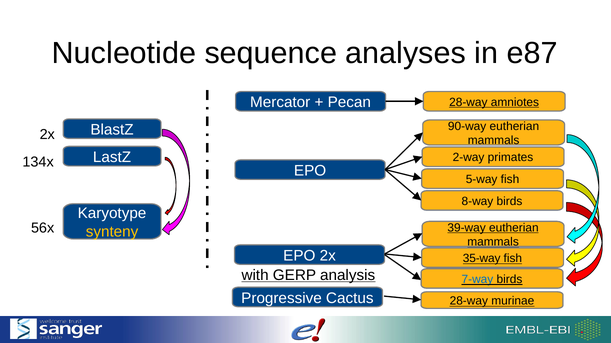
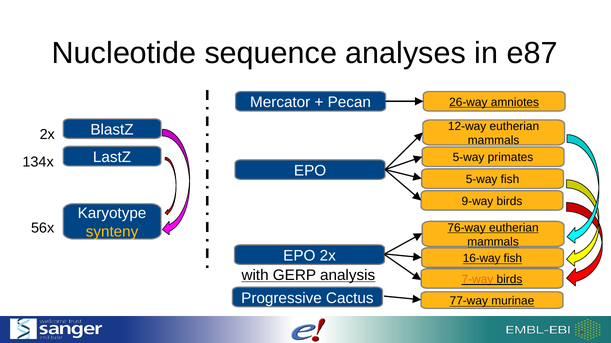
28-way at (468, 102): 28-way -> 26-way
90-way: 90-way -> 12-way
2-way at (469, 158): 2-way -> 5-way
8-way: 8-way -> 9-way
39-way: 39-way -> 76-way
35-way: 35-way -> 16-way
7-way colour: blue -> orange
28-way at (469, 302): 28-way -> 77-way
